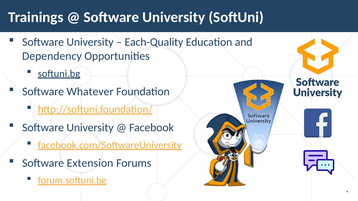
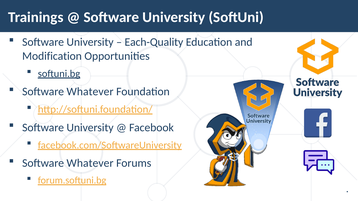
Dependency: Dependency -> Modification
Extension at (90, 163): Extension -> Whatever
